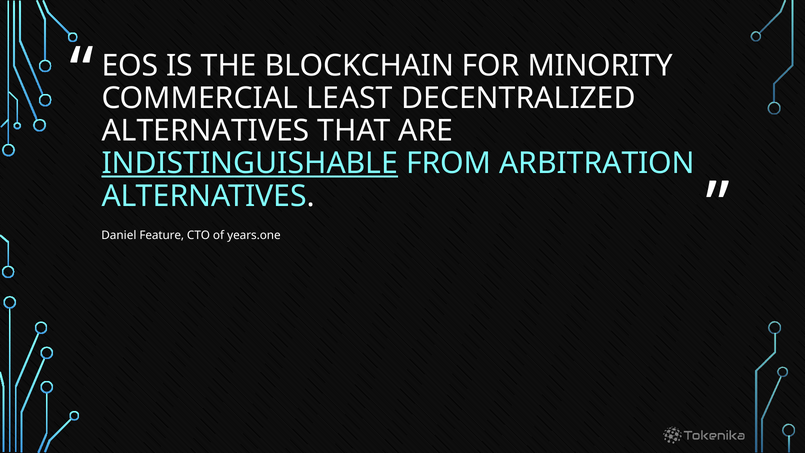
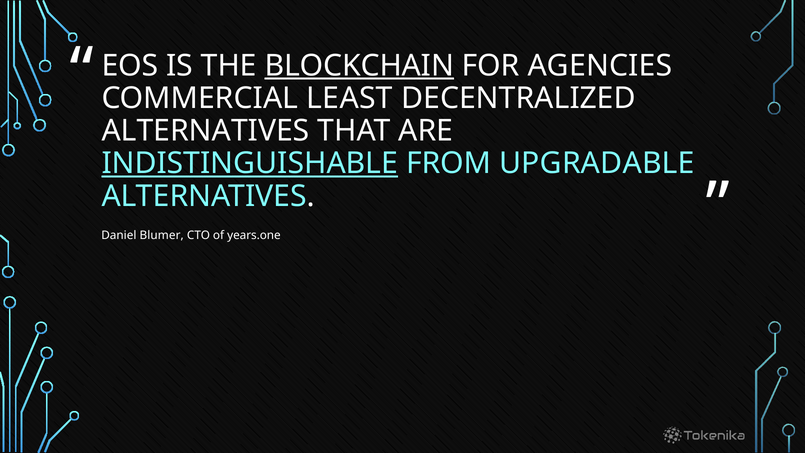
BLOCKCHAIN underline: none -> present
MINORITY: MINORITY -> AGENCIES
ARBITRATION: ARBITRATION -> UPGRADABLE
Feature: Feature -> Blumer
